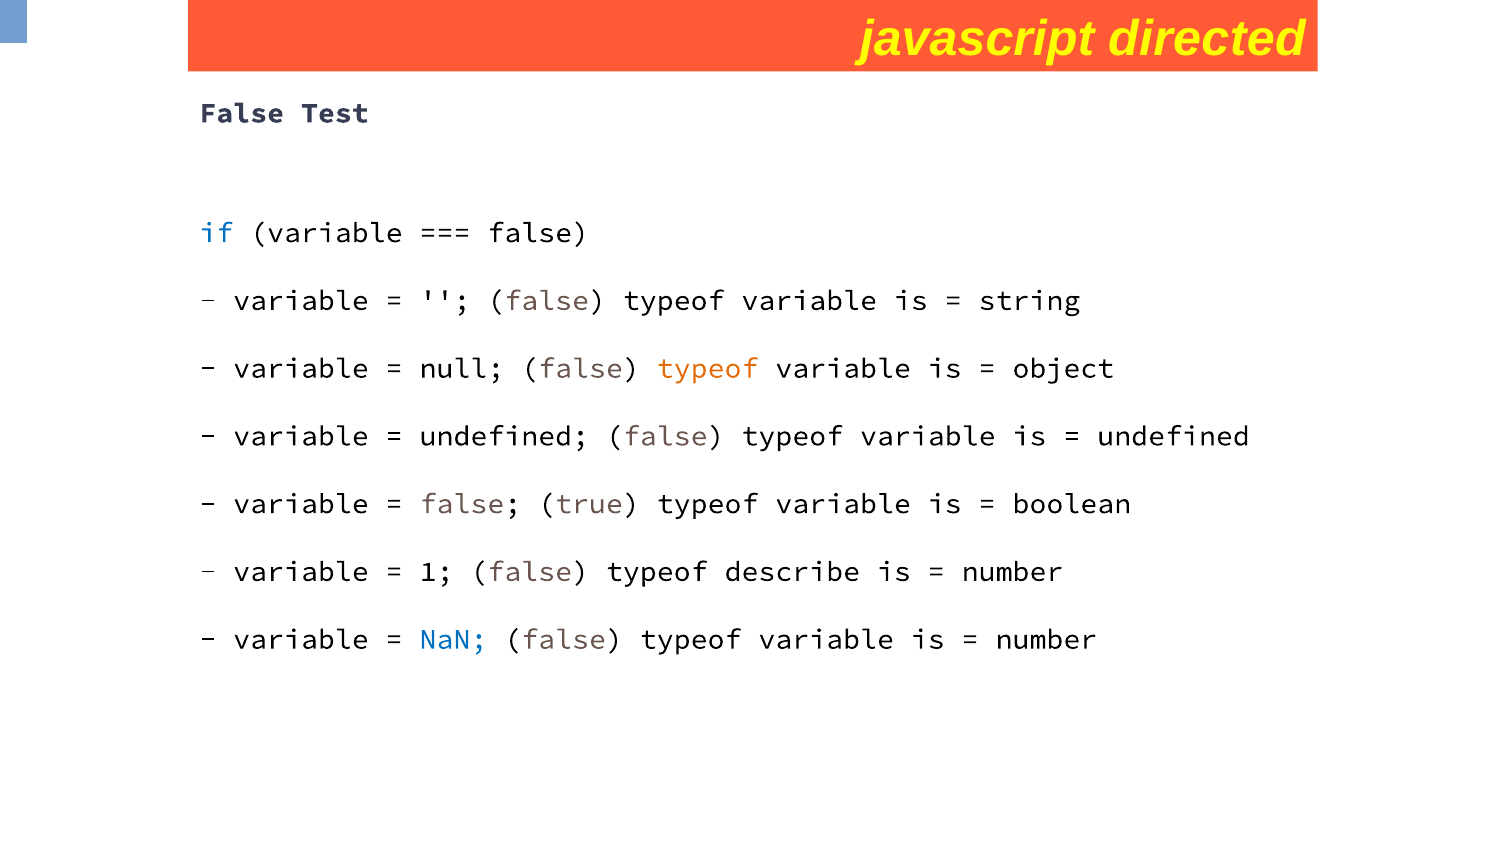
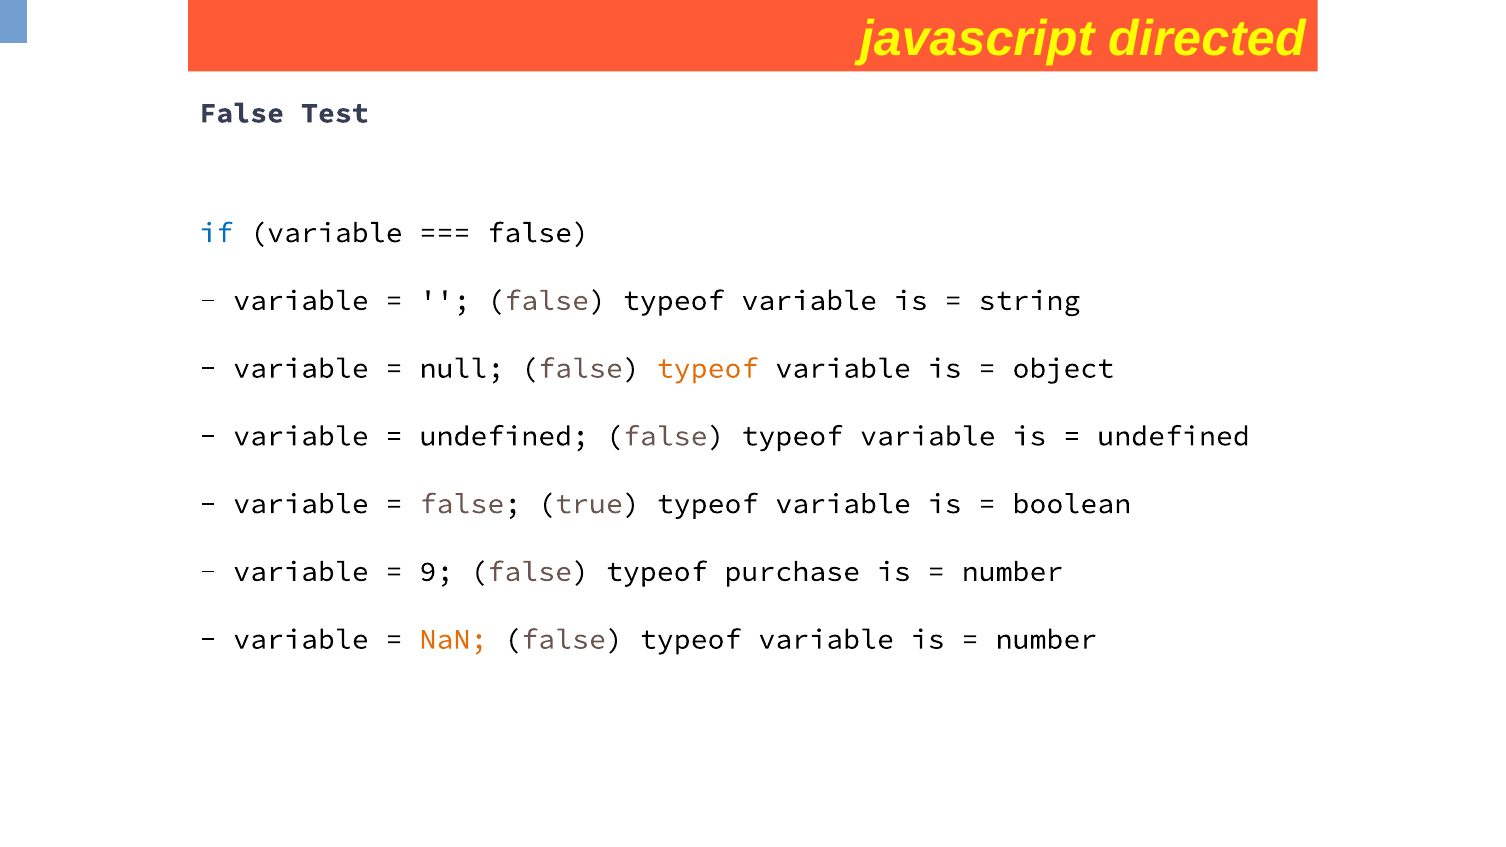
1: 1 -> 9
describe: describe -> purchase
NaN colour: blue -> orange
